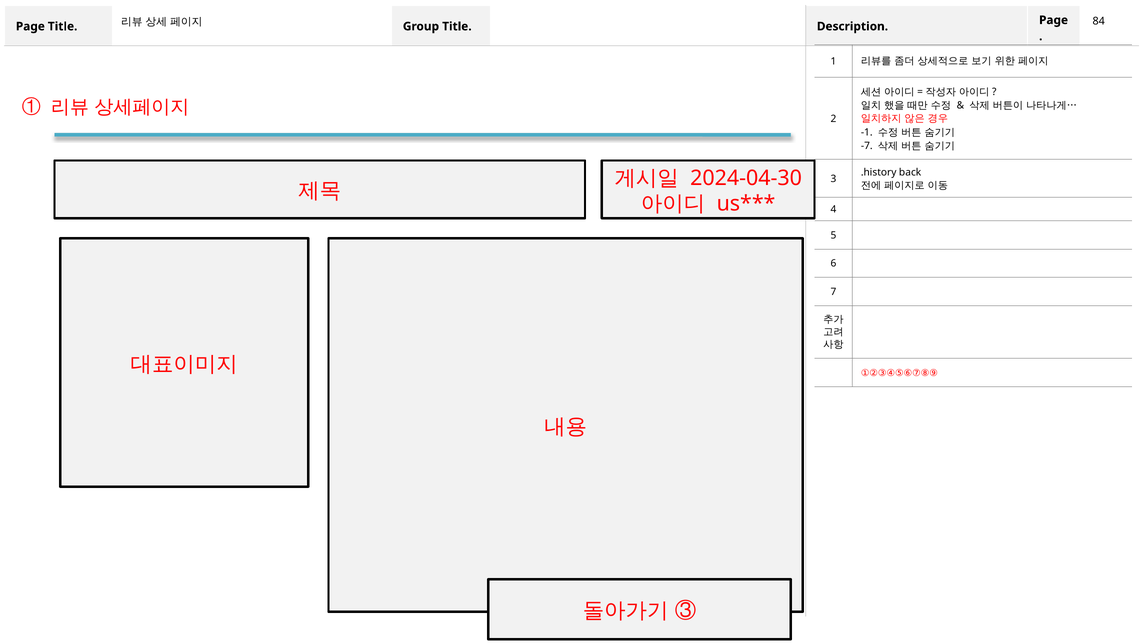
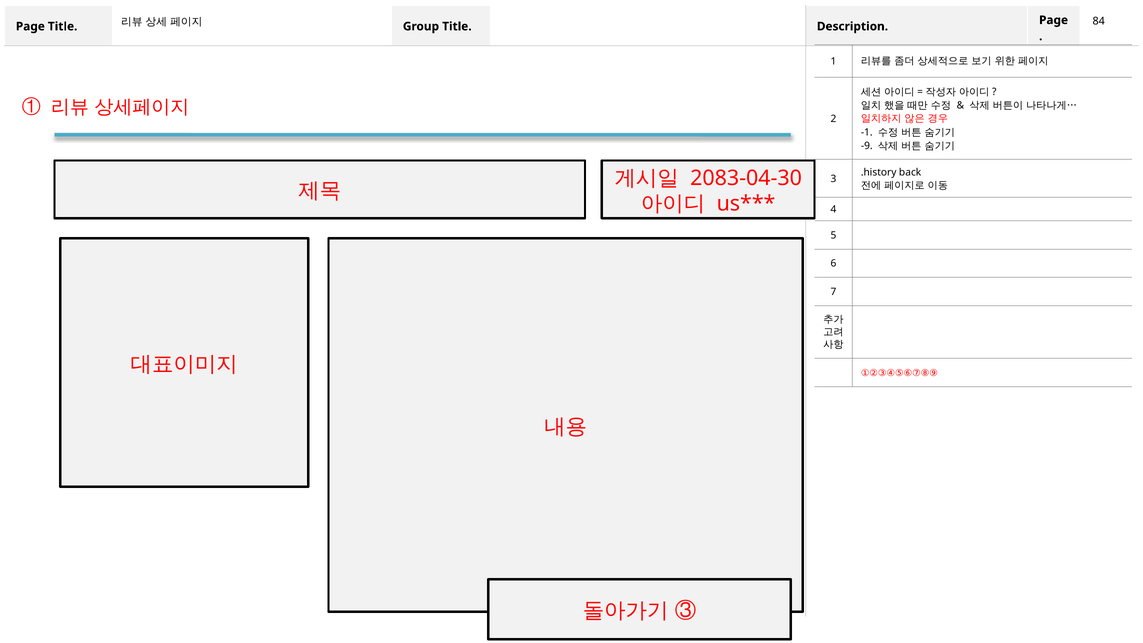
-7: -7 -> -9
2024-04-30: 2024-04-30 -> 2083-04-30
